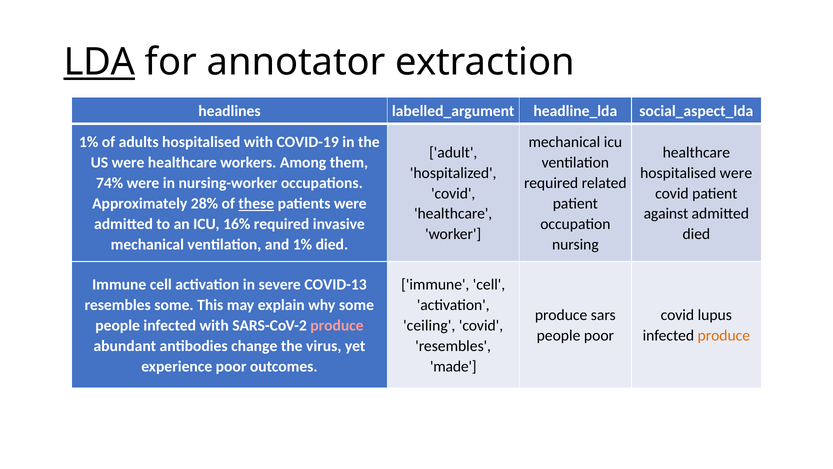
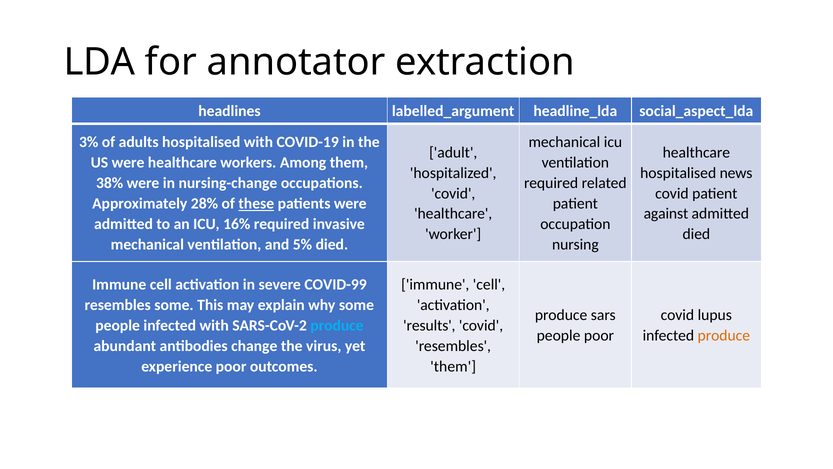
LDA underline: present -> none
1% at (89, 142): 1% -> 3%
hospitalised were: were -> news
74%: 74% -> 38%
nursing-worker: nursing-worker -> nursing-change
and 1%: 1% -> 5%
COVID-13: COVID-13 -> COVID-99
produce at (337, 325) colour: pink -> light blue
ceiling: ceiling -> results
made at (453, 366): made -> them
